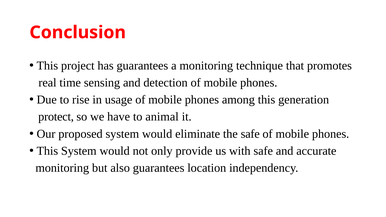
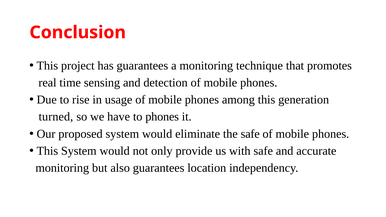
protect: protect -> turned
to animal: animal -> phones
